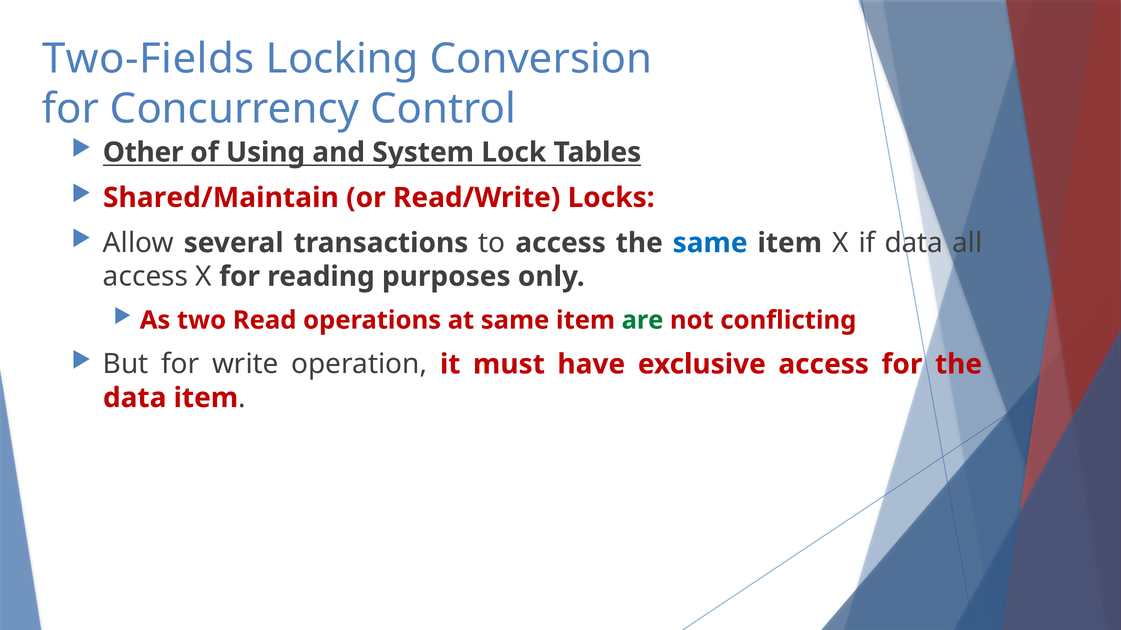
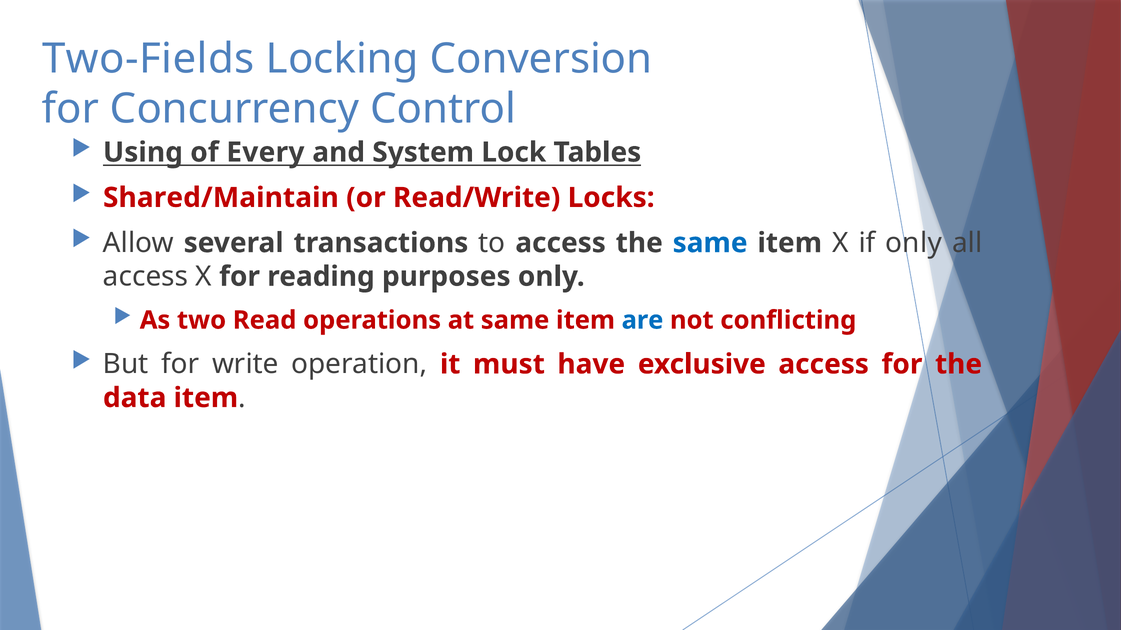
Other: Other -> Using
Using: Using -> Every
if data: data -> only
are colour: green -> blue
